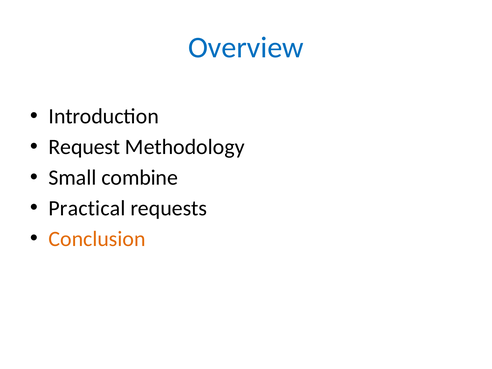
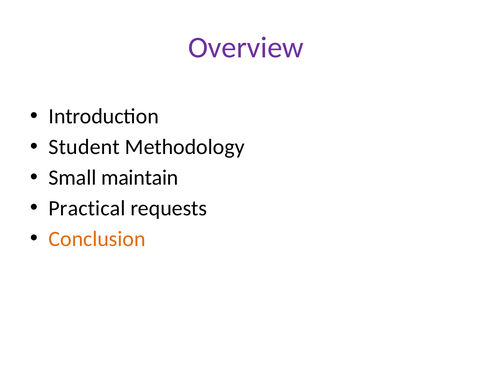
Overview colour: blue -> purple
Request: Request -> Student
combine: combine -> maintain
